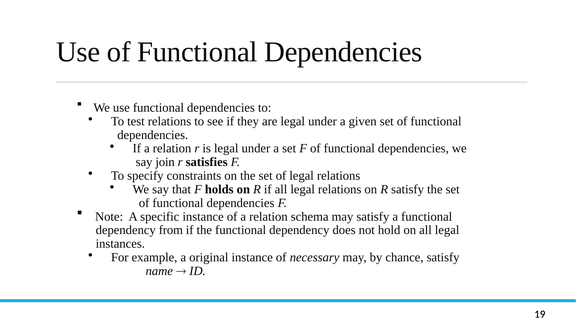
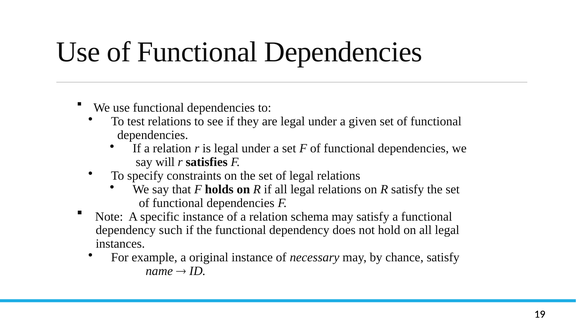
join: join -> will
from: from -> such
